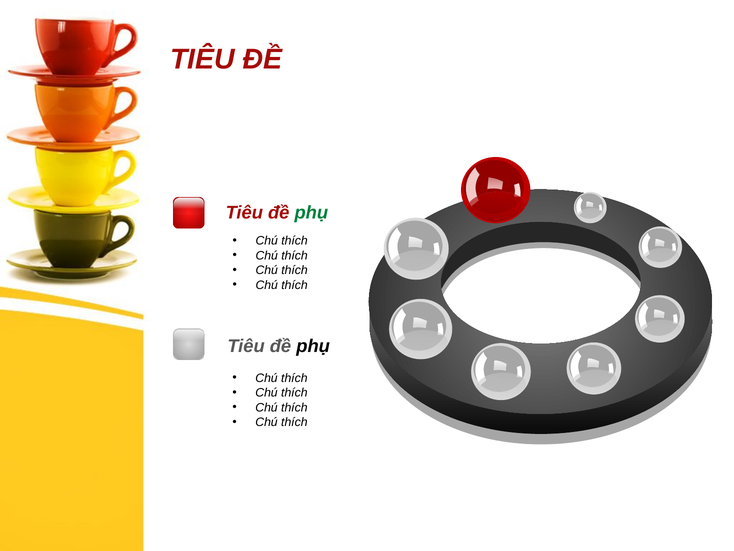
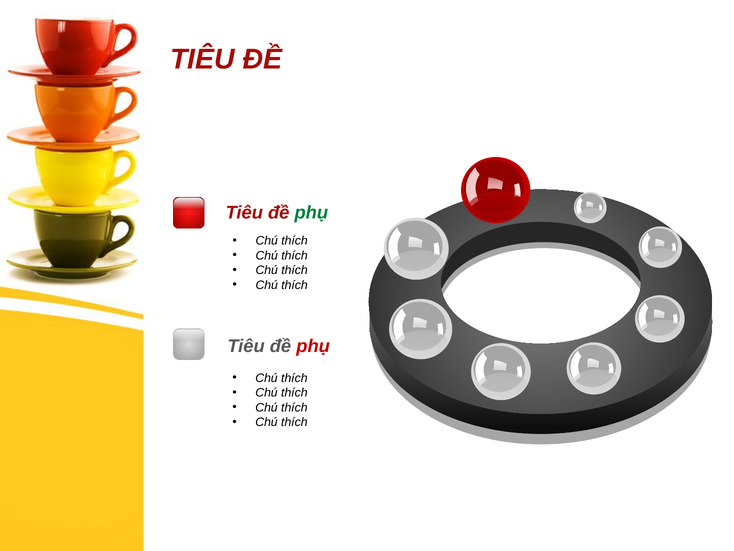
phụ at (313, 346) colour: black -> red
